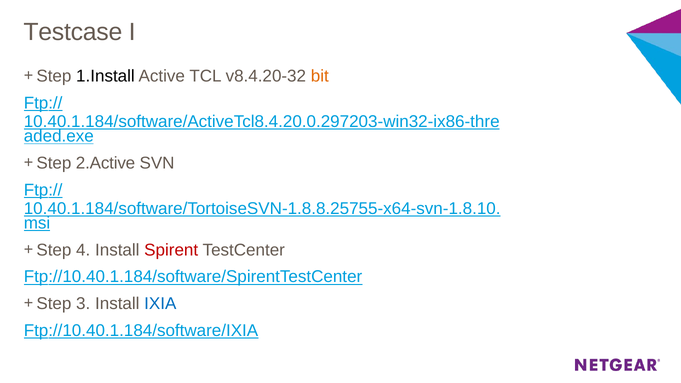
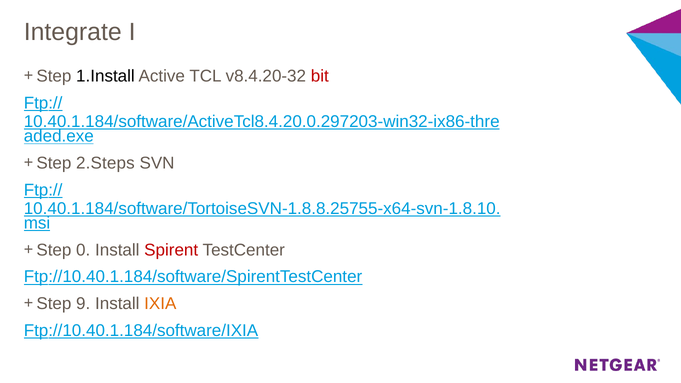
Testcase: Testcase -> Integrate
bit colour: orange -> red
2.Active: 2.Active -> 2.Steps
4: 4 -> 0
3: 3 -> 9
IXIA colour: blue -> orange
